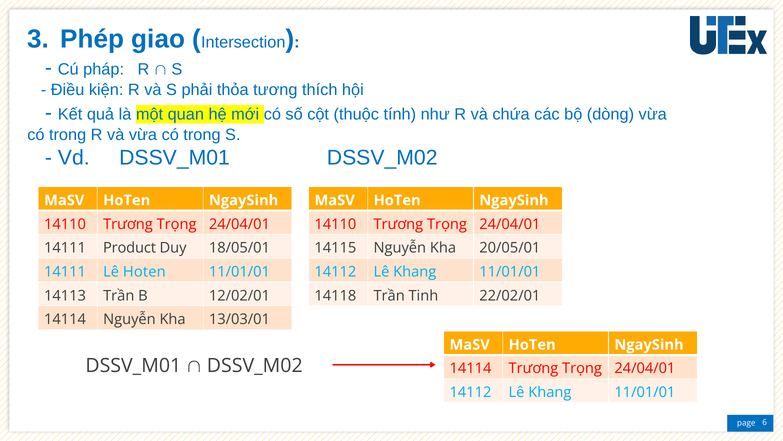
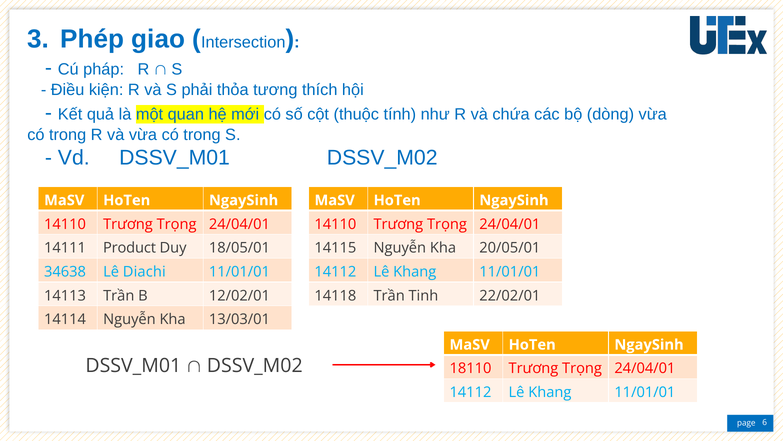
14111 at (65, 272): 14111 -> 34638
Lê Hoten: Hoten -> Diachi
14114 at (470, 368): 14114 -> 18110
